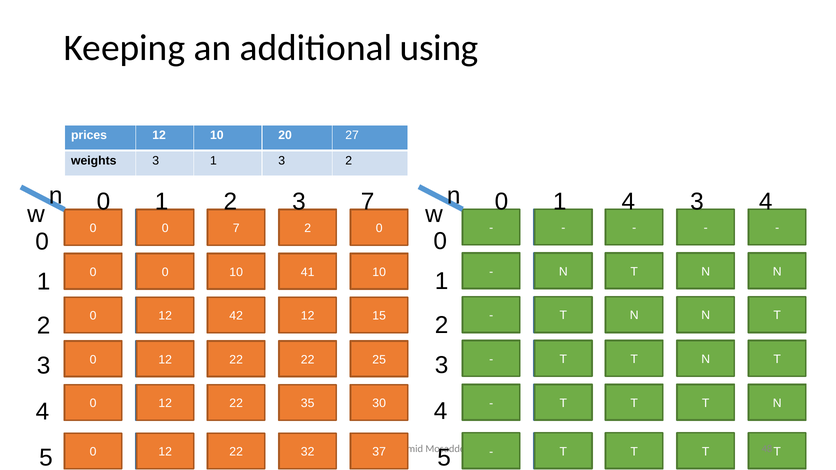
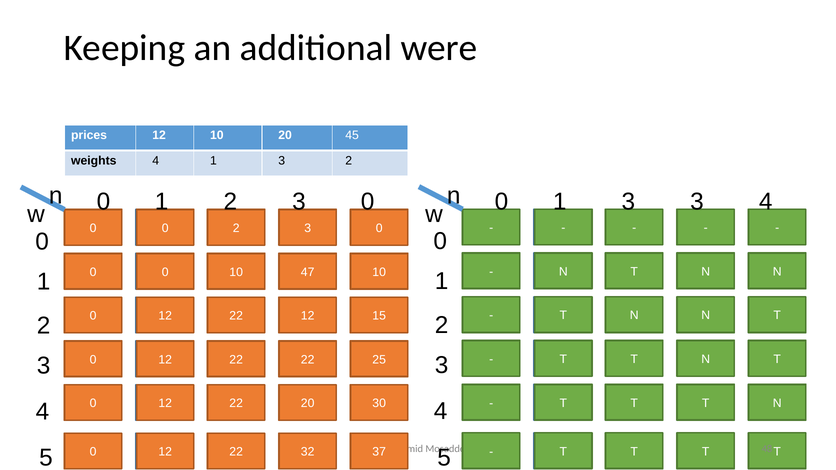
using: using -> were
27: 27 -> 45
weights 3: 3 -> 4
0 1 4: 4 -> 3
2 3 7: 7 -> 0
0 7: 7 -> 2
0 2: 2 -> 3
41: 41 -> 47
42 at (236, 316): 42 -> 22
12 35: 35 -> 20
